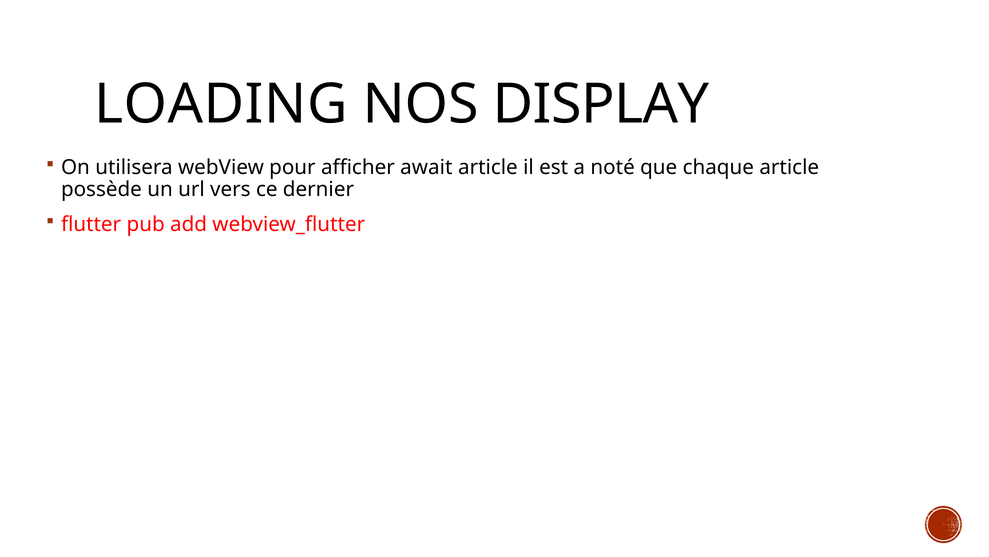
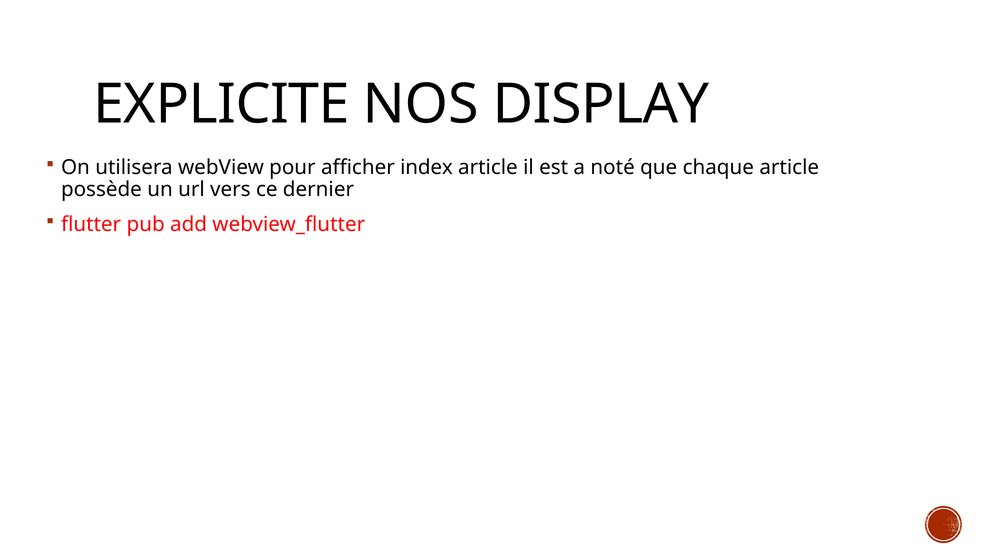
LOADING: LOADING -> EXPLICITE
await: await -> index
